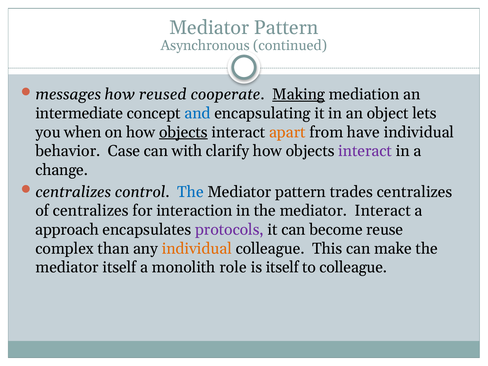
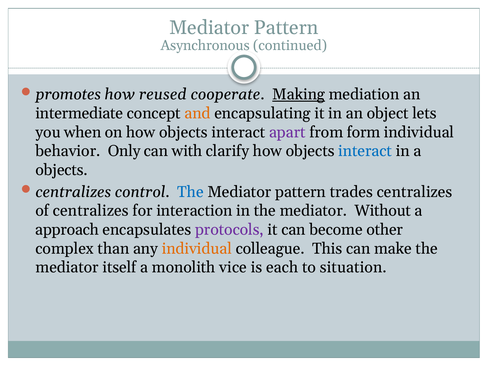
messages: messages -> promotes
and colour: blue -> orange
objects at (183, 132) underline: present -> none
apart colour: orange -> purple
have: have -> form
Case: Case -> Only
interact at (365, 151) colour: purple -> blue
change at (62, 170): change -> objects
mediator Interact: Interact -> Without
reuse: reuse -> other
role: role -> vice
is itself: itself -> each
to colleague: colleague -> situation
